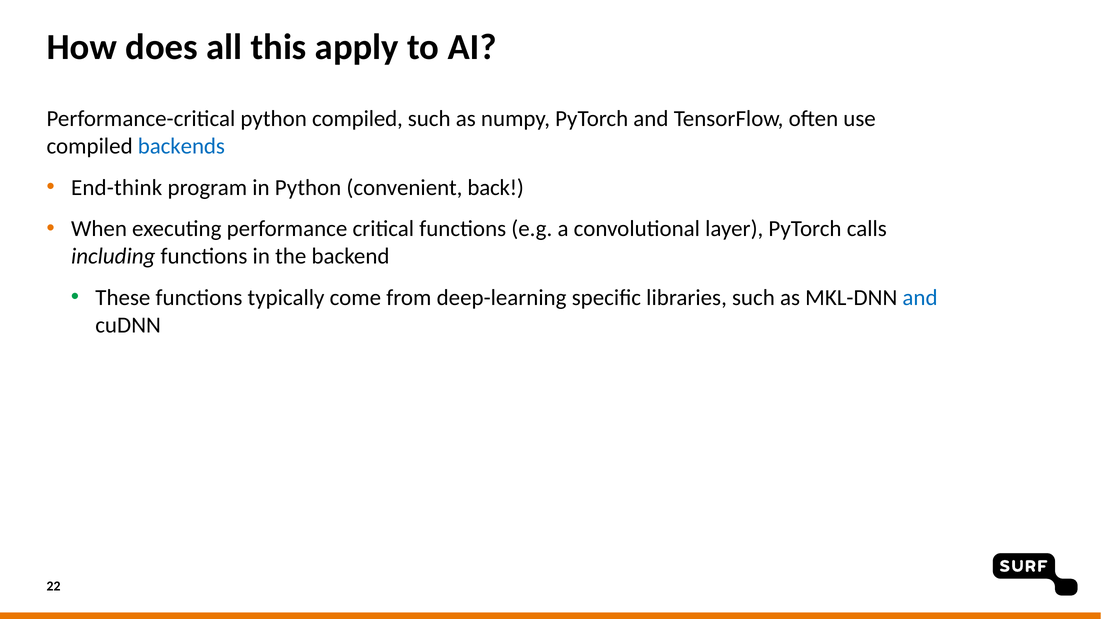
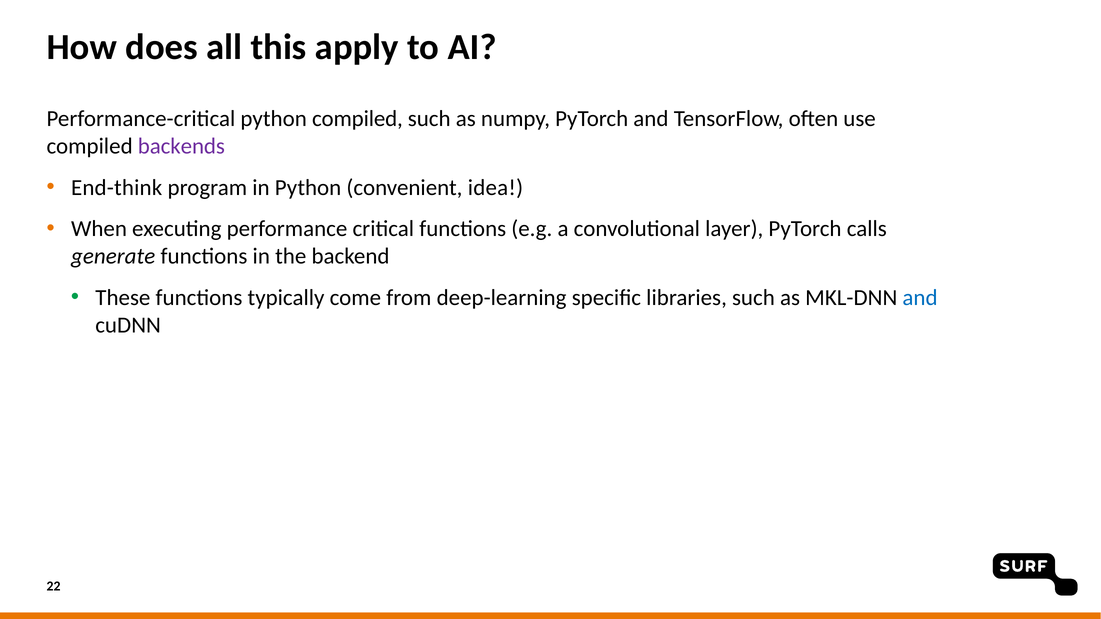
backends colour: blue -> purple
back: back -> idea
including: including -> generate
